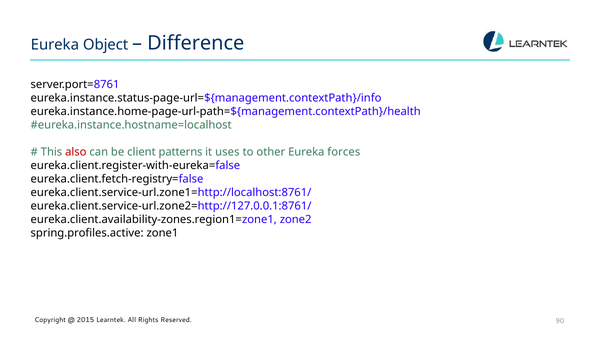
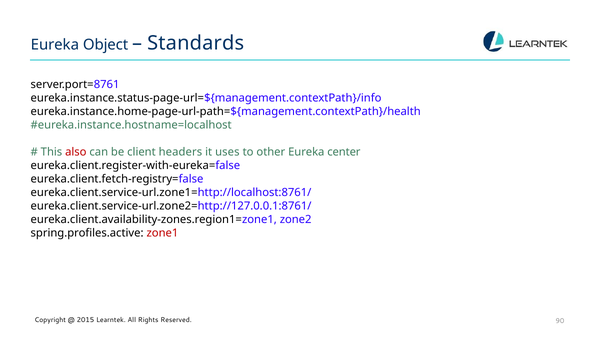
Difference: Difference -> Standards
patterns: patterns -> headers
forces: forces -> center
zone1 colour: black -> red
